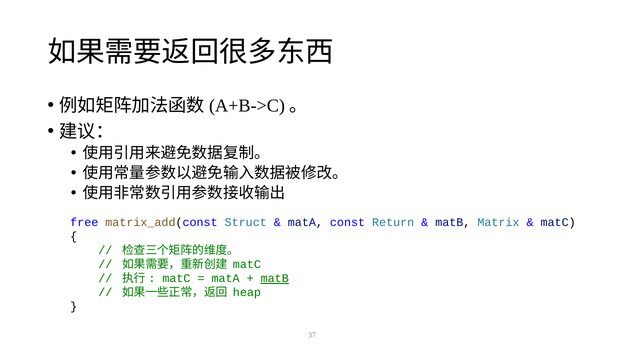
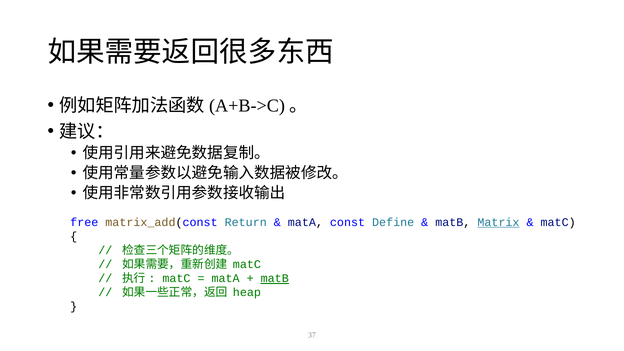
Struct: Struct -> Return
Return: Return -> Define
Matrix underline: none -> present
